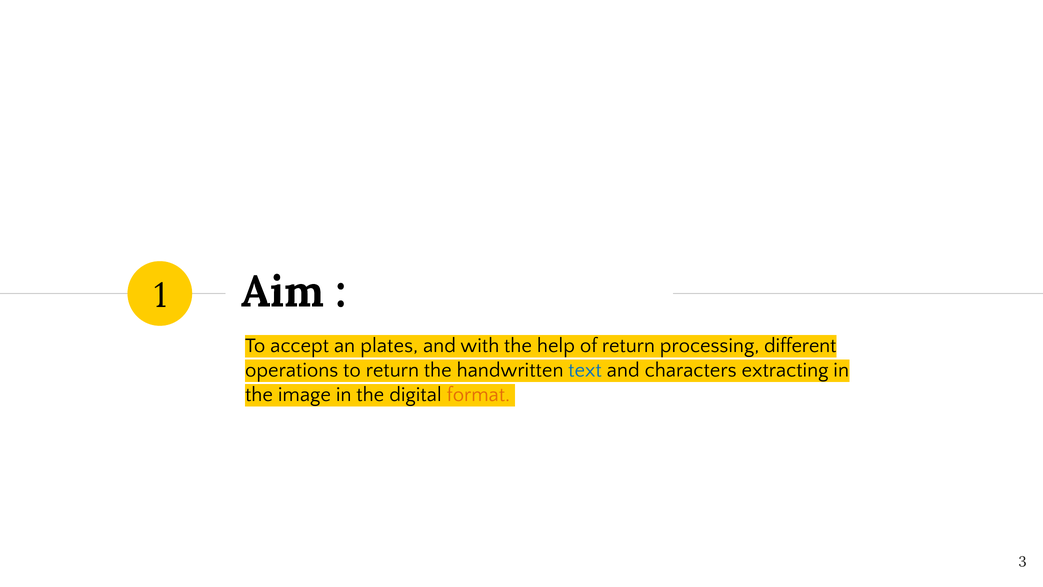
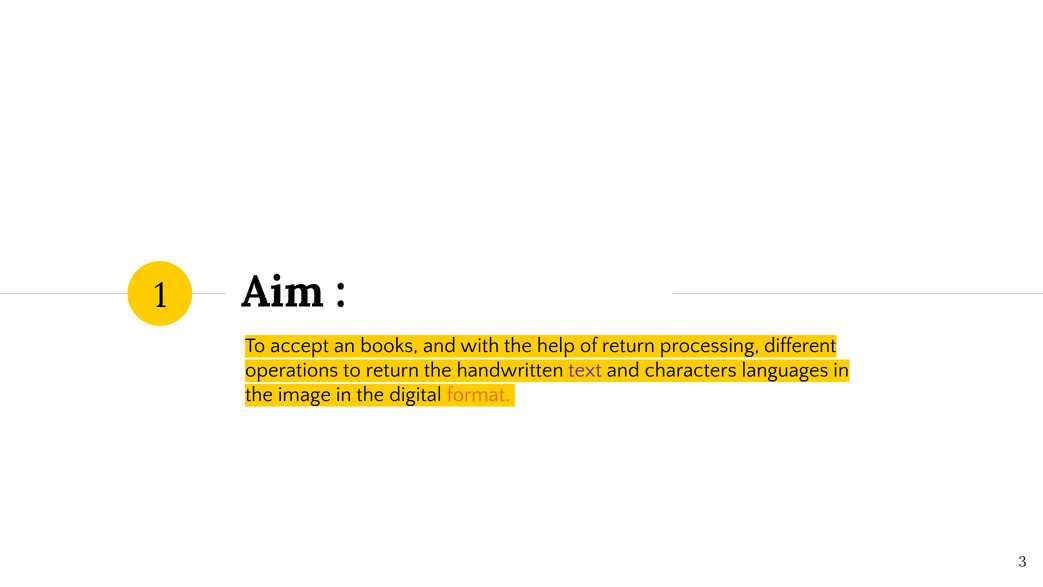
plates: plates -> books
text colour: blue -> purple
extracting: extracting -> languages
